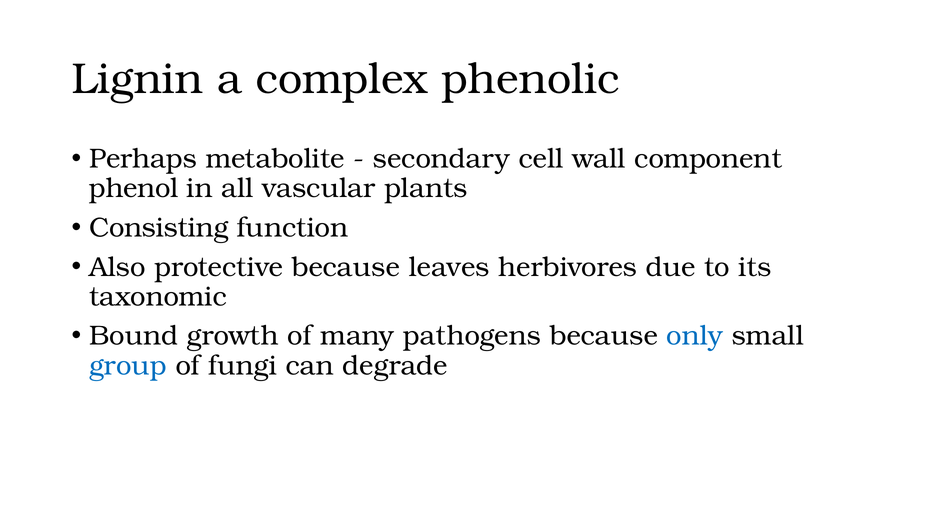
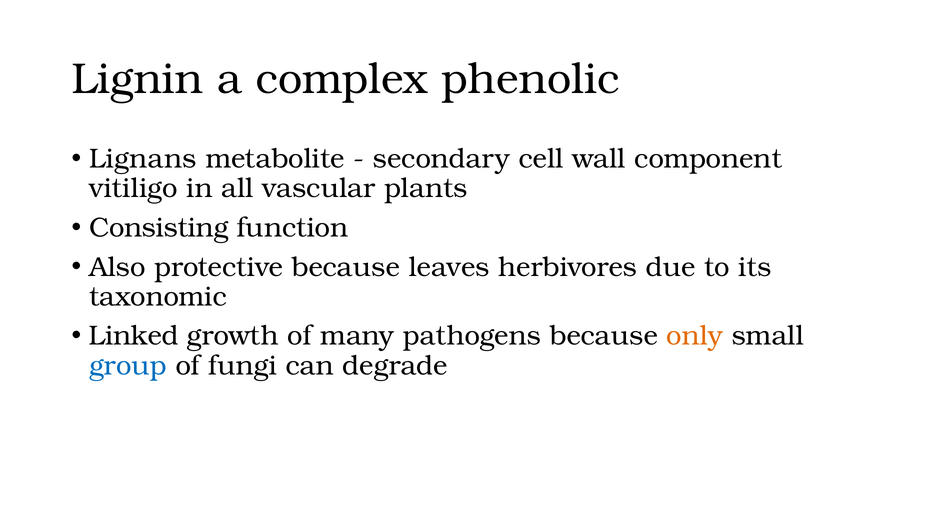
Perhaps: Perhaps -> Lignans
phenol: phenol -> vitiligo
Bound: Bound -> Linked
only colour: blue -> orange
